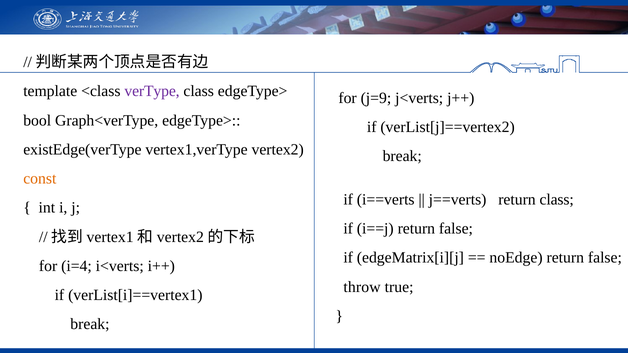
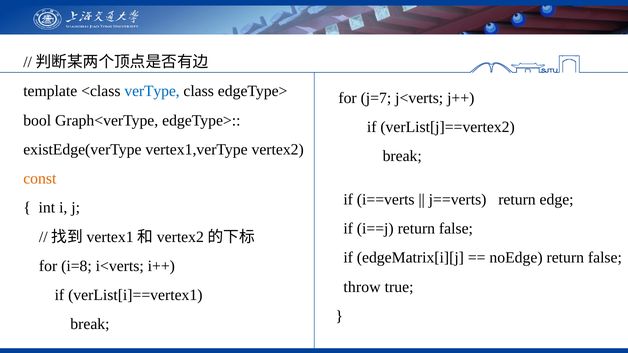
verType colour: purple -> blue
j=9: j=9 -> j=7
return class: class -> edge
i=4: i=4 -> i=8
